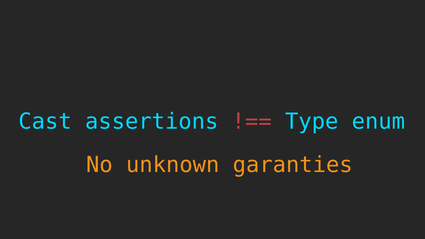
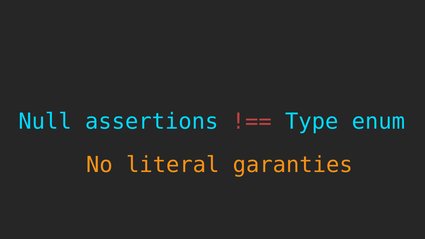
Cast: Cast -> Null
unknown: unknown -> literal
